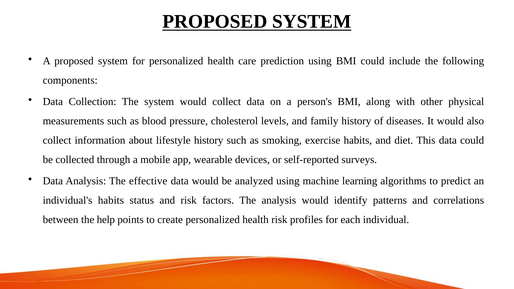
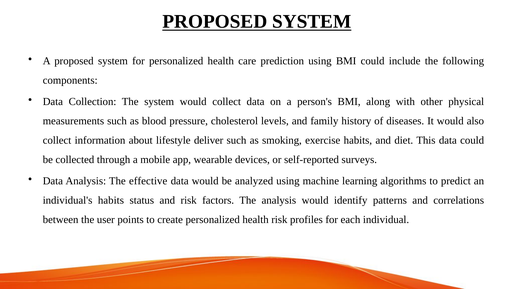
lifestyle history: history -> deliver
help: help -> user
